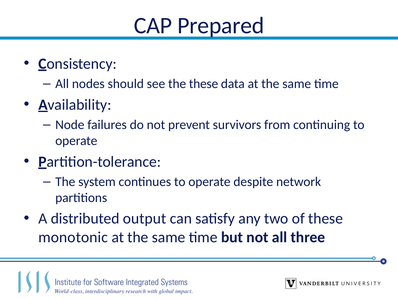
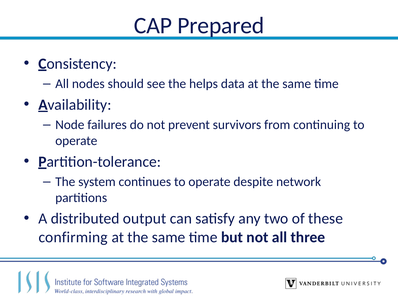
the these: these -> helps
monotonic: monotonic -> confirming
